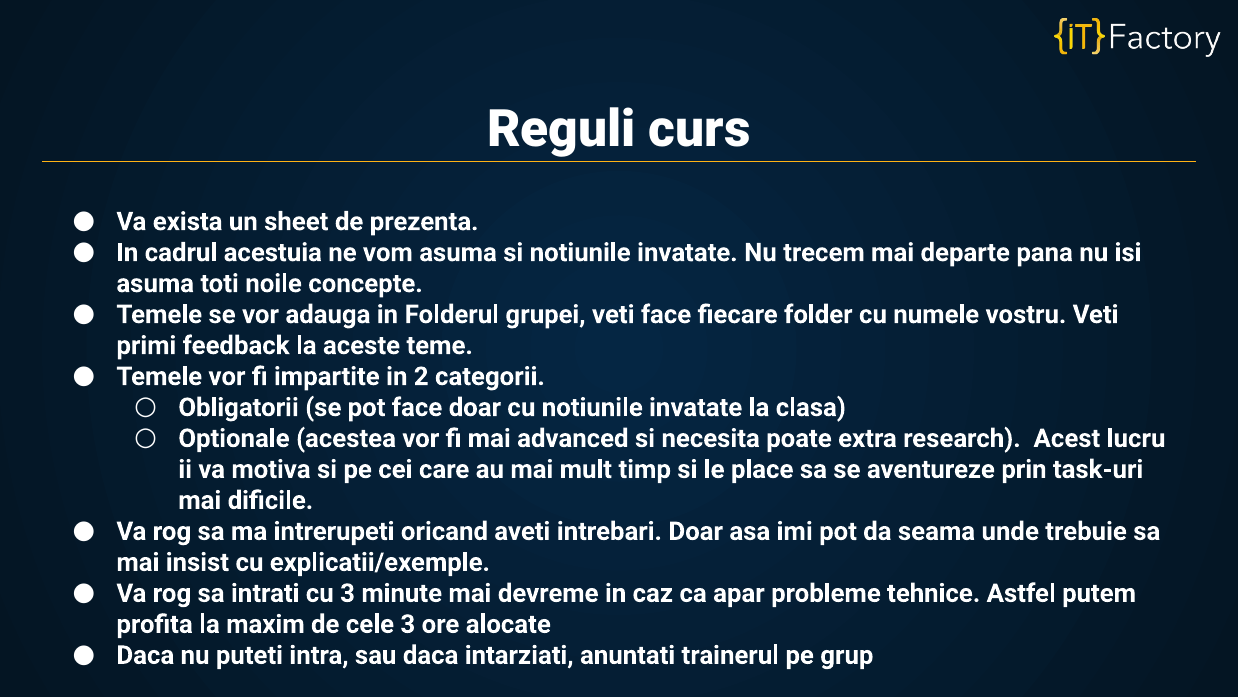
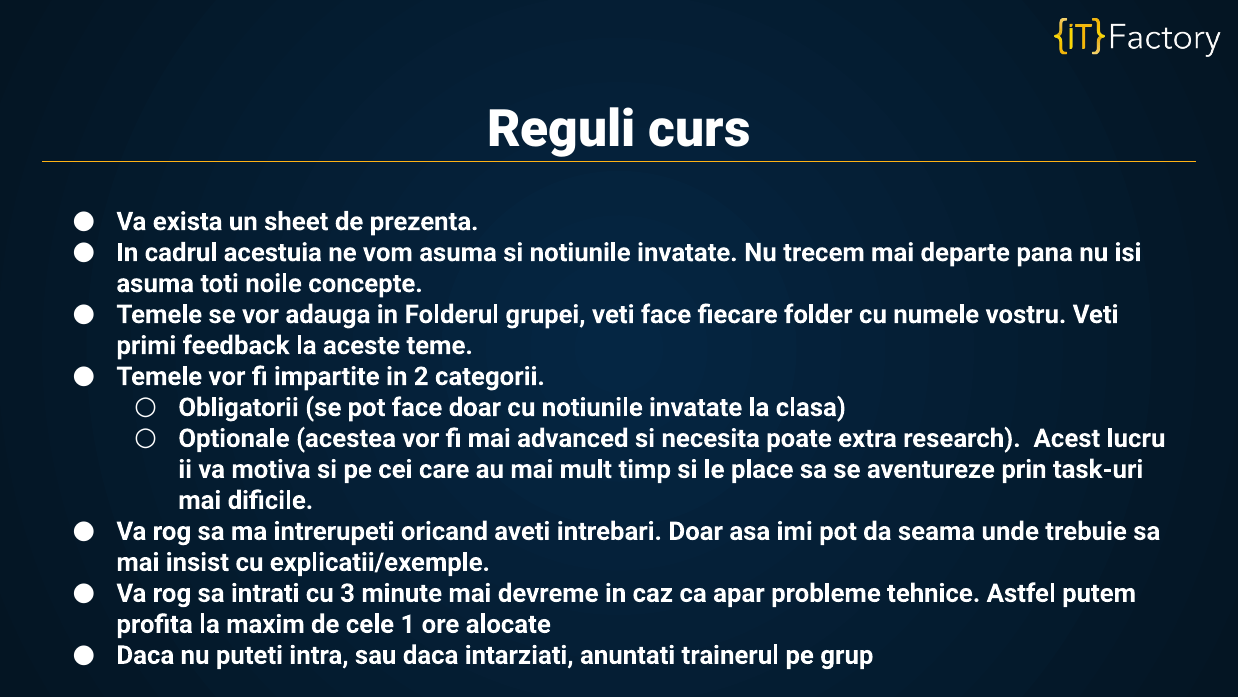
cele 3: 3 -> 1
